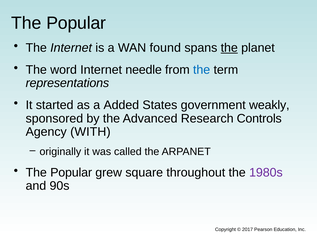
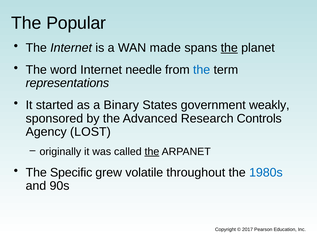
found: found -> made
Added: Added -> Binary
WITH: WITH -> LOST
the at (152, 151) underline: none -> present
Popular at (71, 172): Popular -> Specific
square: square -> volatile
1980s colour: purple -> blue
